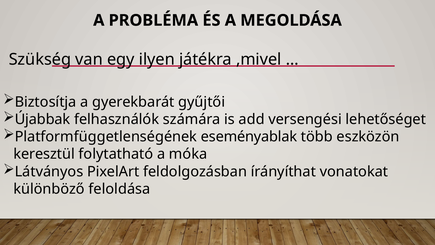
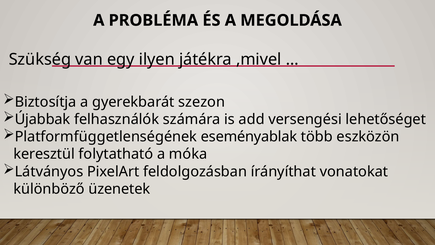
gyűjtői: gyűjtői -> szezon
feloldása: feloldása -> üzenetek
